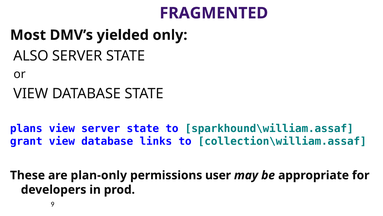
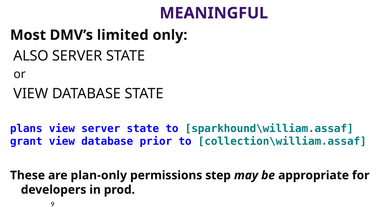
FRAGMENTED: FRAGMENTED -> MEANINGFUL
yielded: yielded -> limited
links: links -> prior
user: user -> step
